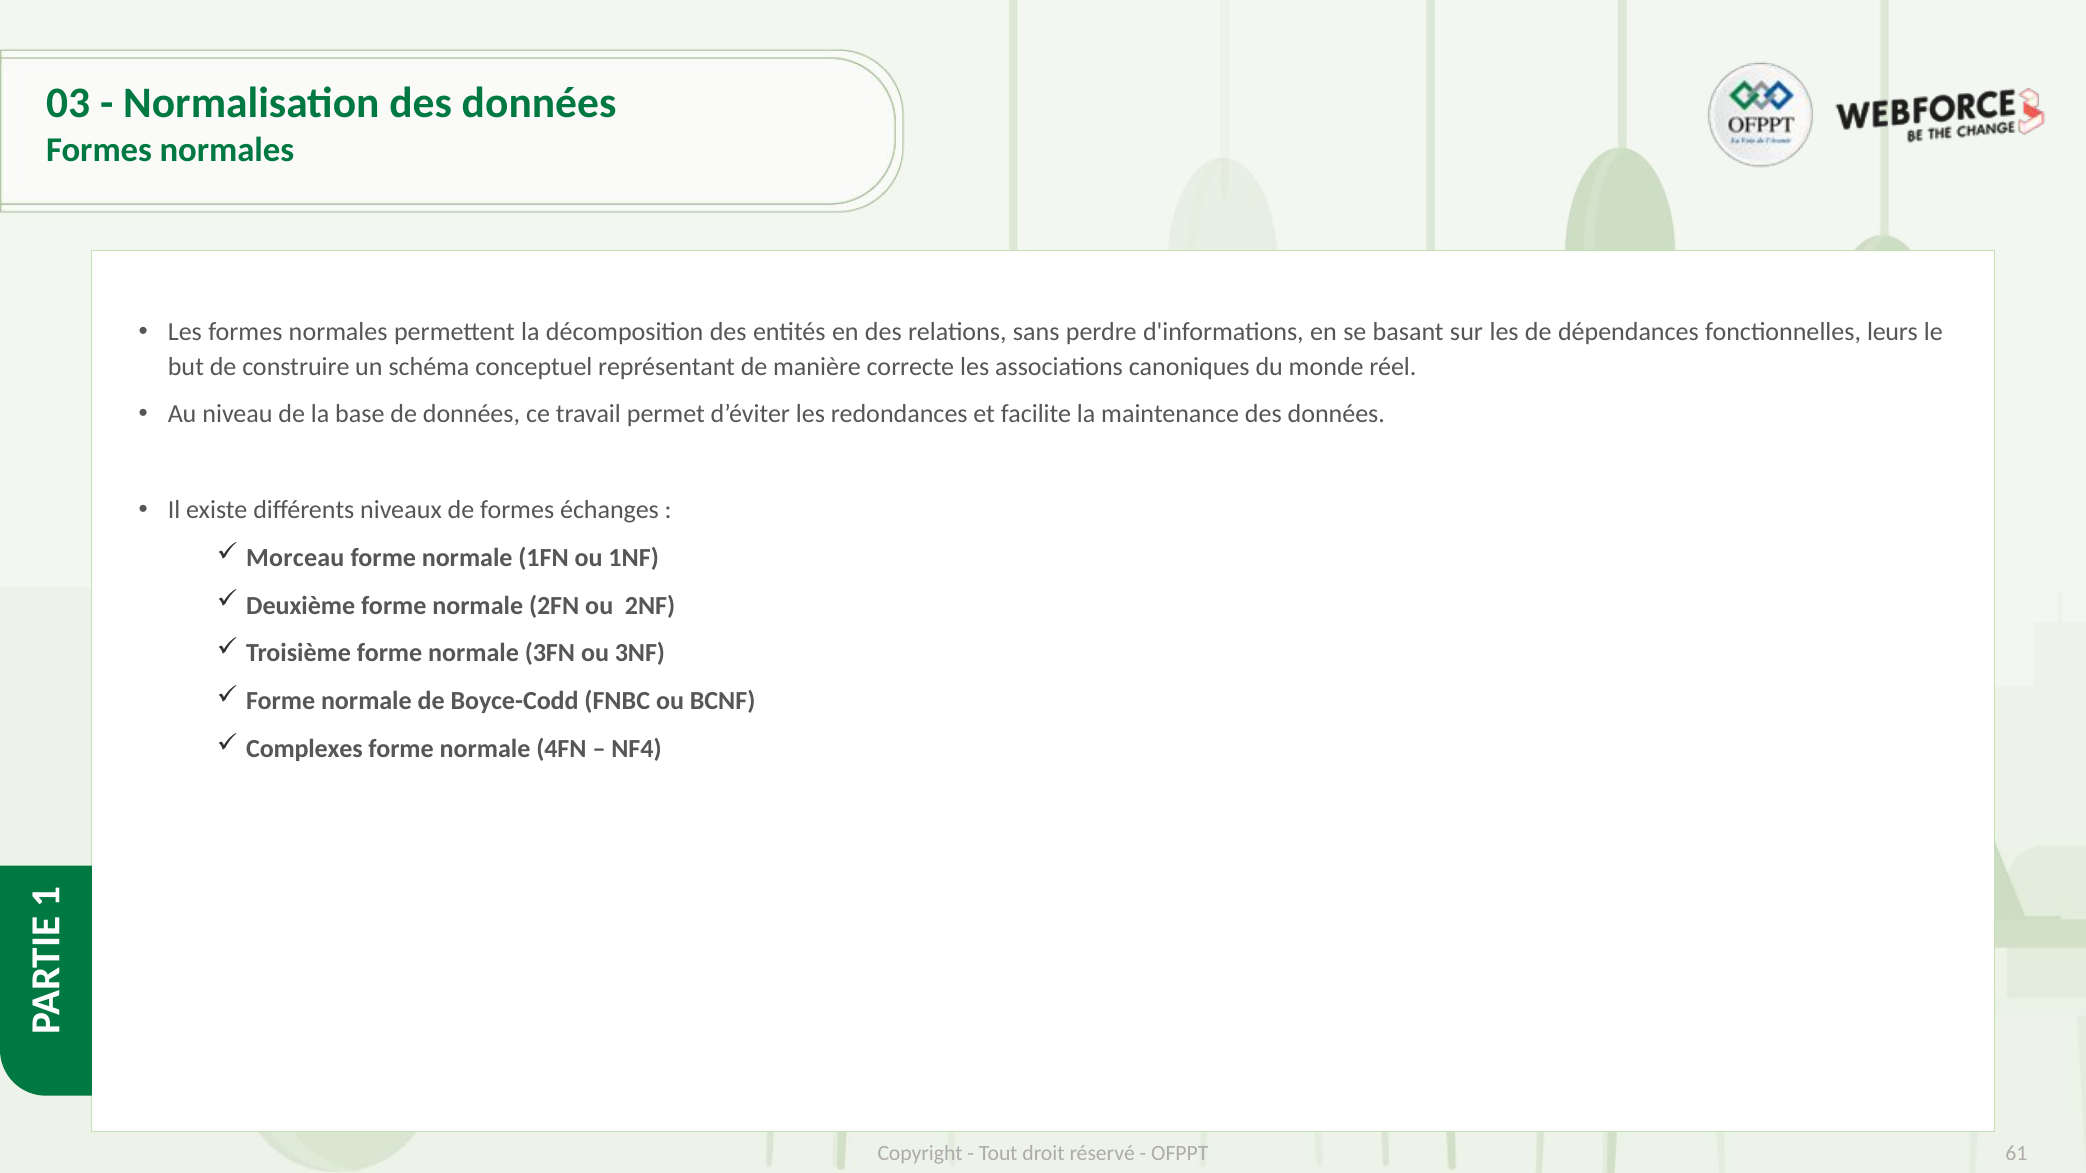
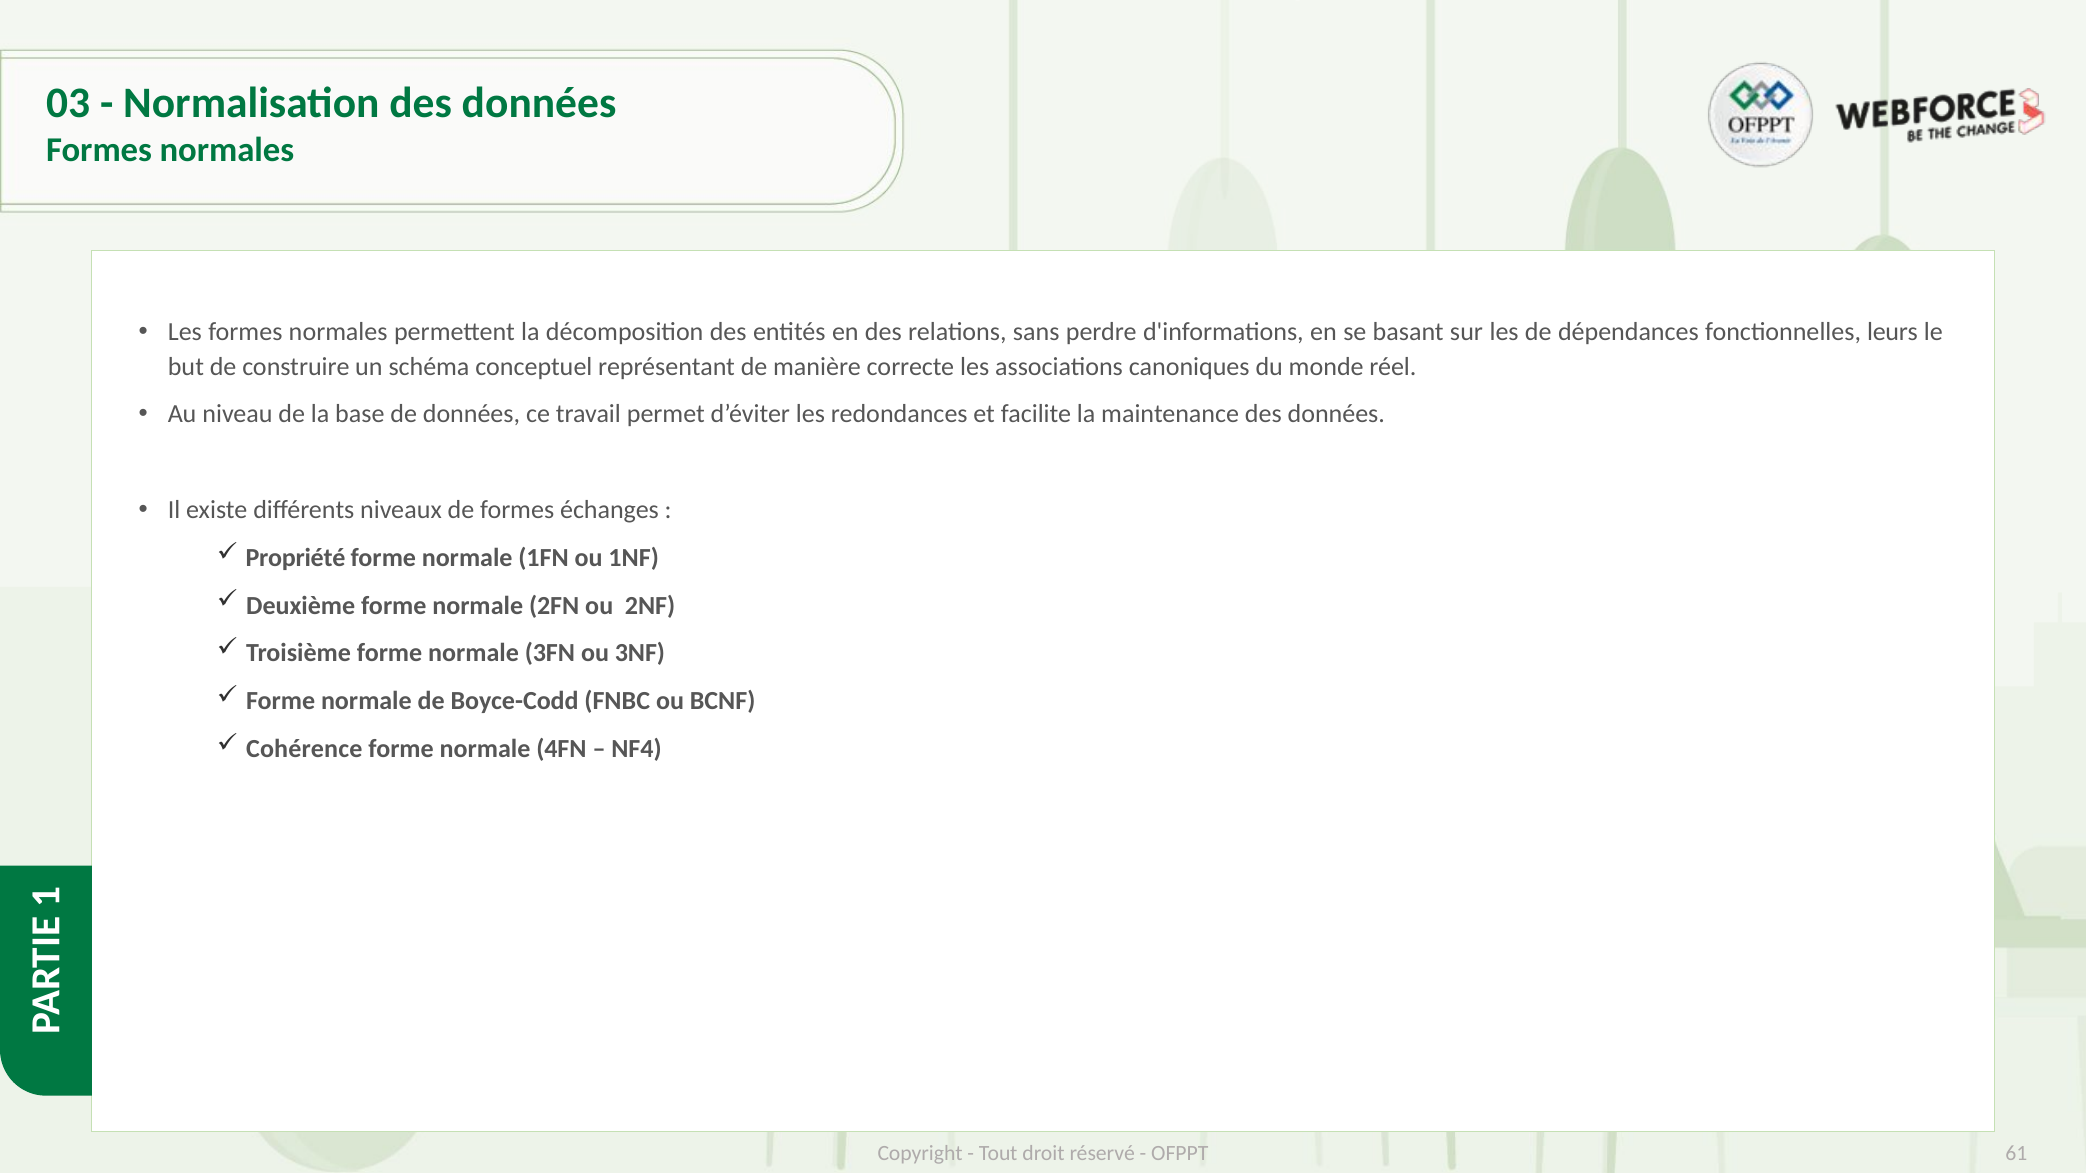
Morceau: Morceau -> Propriété
Complexes: Complexes -> Cohérence
